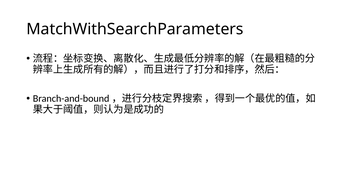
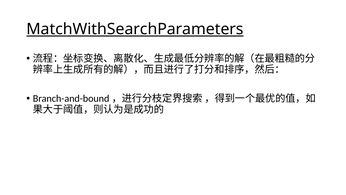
MatchWithSearchParameters underline: none -> present
